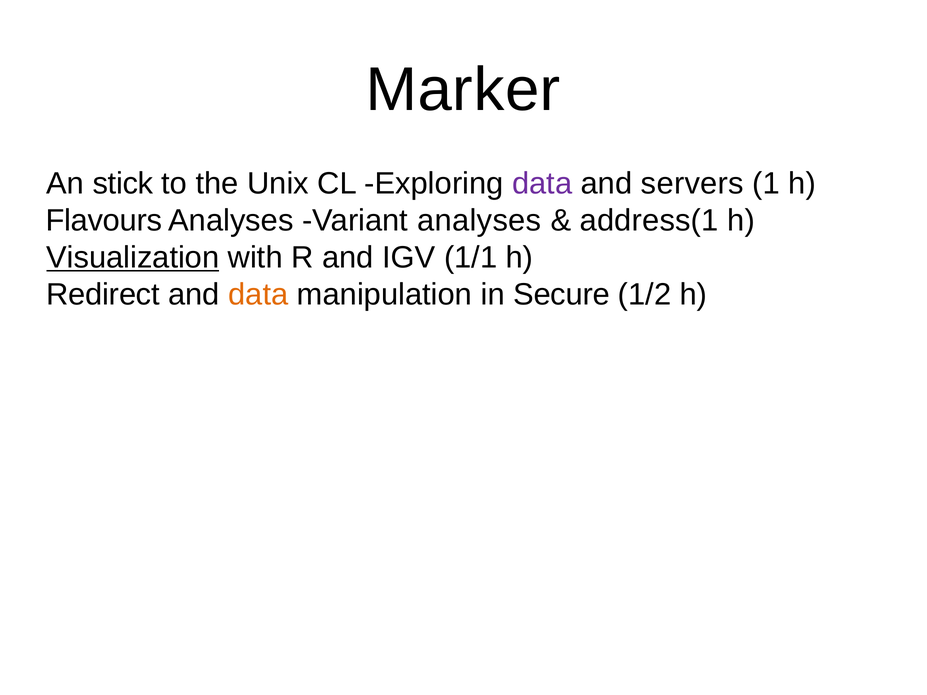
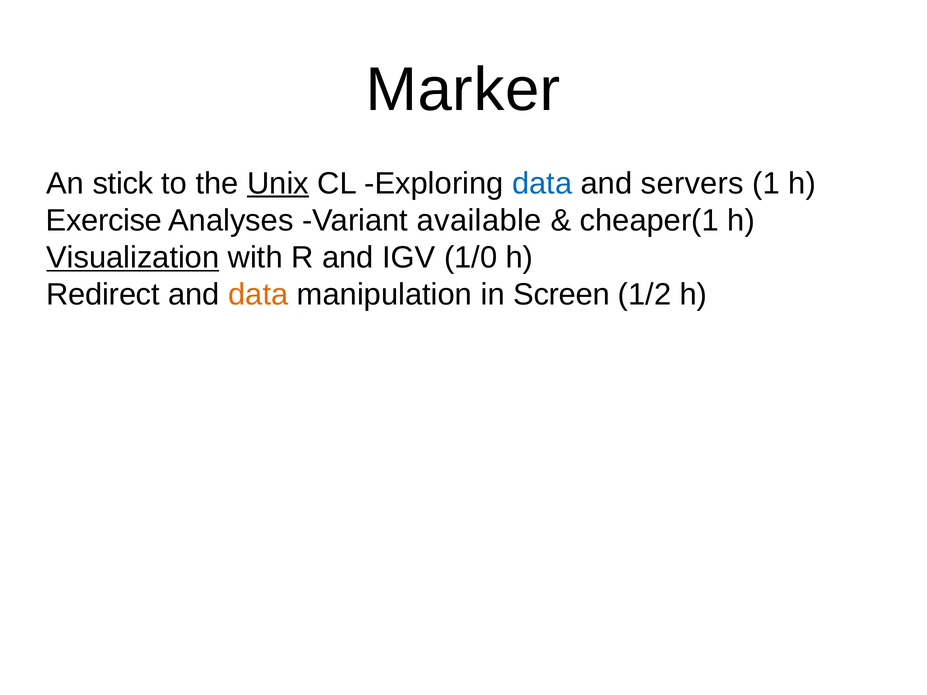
Unix underline: none -> present
data at (542, 183) colour: purple -> blue
Flavours: Flavours -> Exercise
Variant analyses: analyses -> available
address(1: address(1 -> cheaper(1
1/1: 1/1 -> 1/0
Secure: Secure -> Screen
